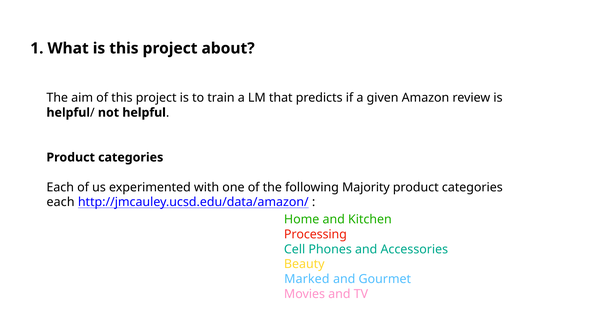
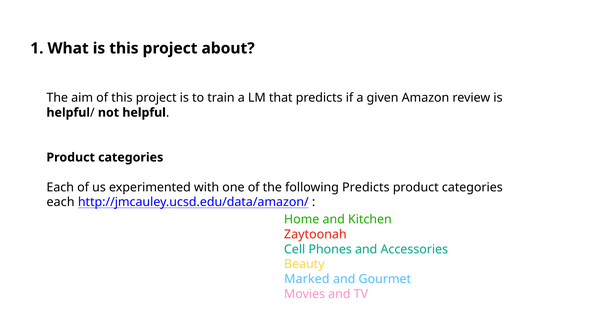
following Majority: Majority -> Predicts
Processing: Processing -> Zaytoonah
